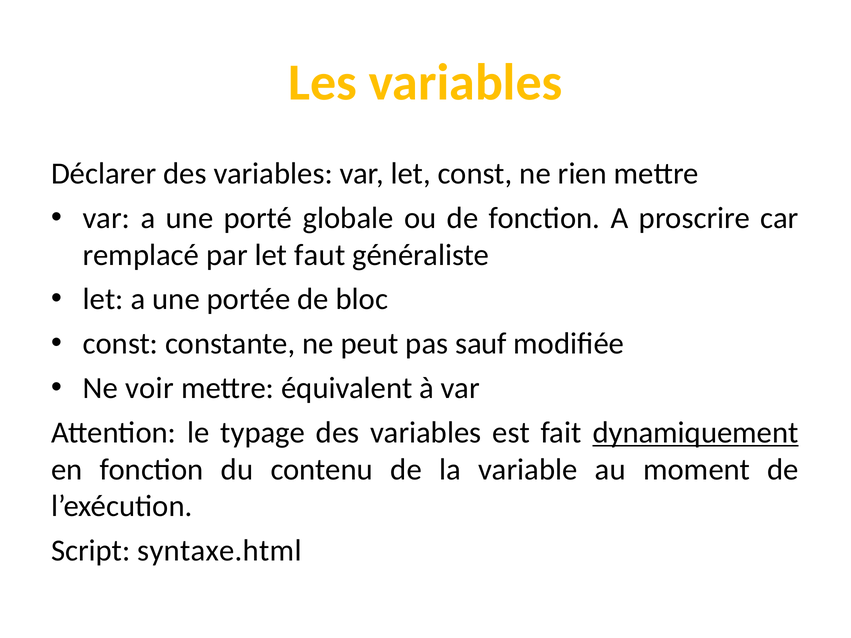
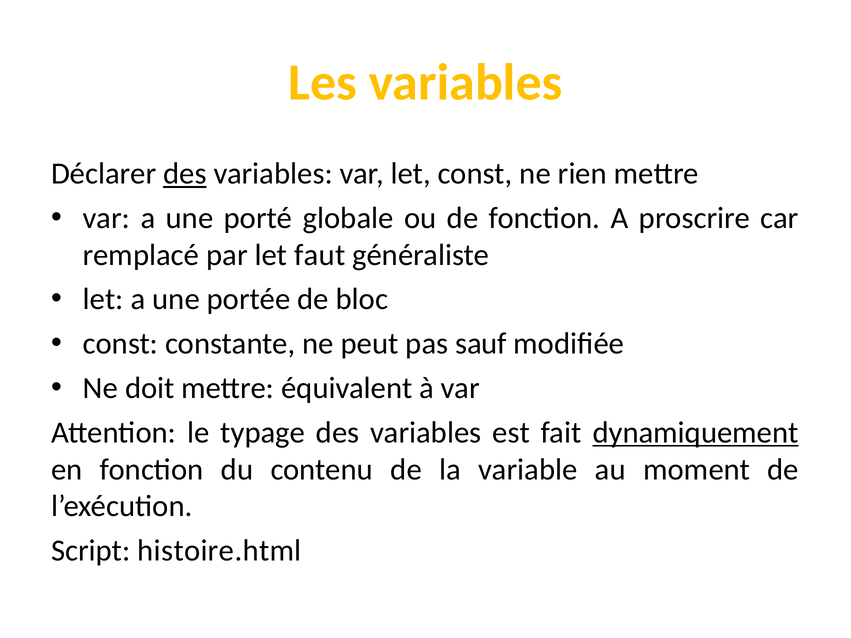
des at (185, 174) underline: none -> present
voir: voir -> doit
syntaxe.html: syntaxe.html -> histoire.html
